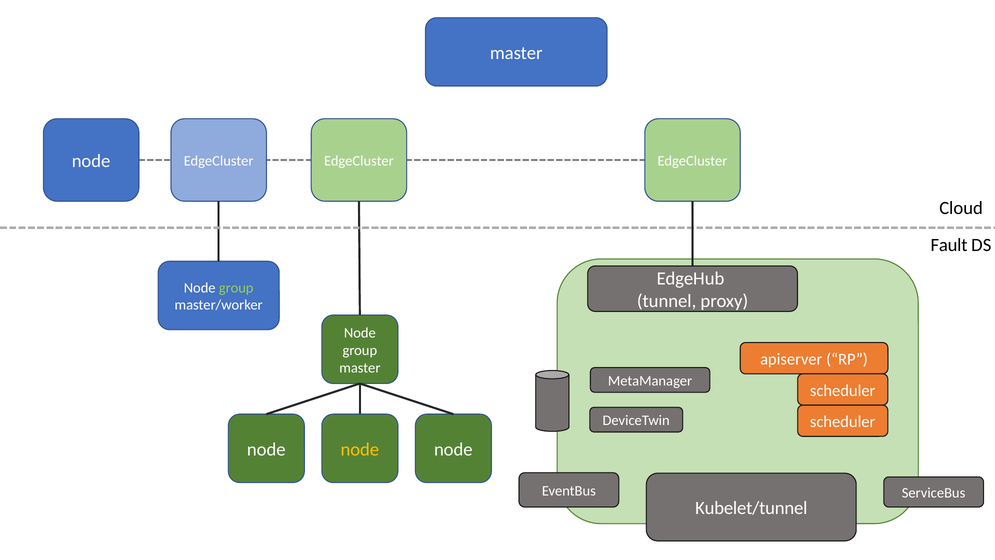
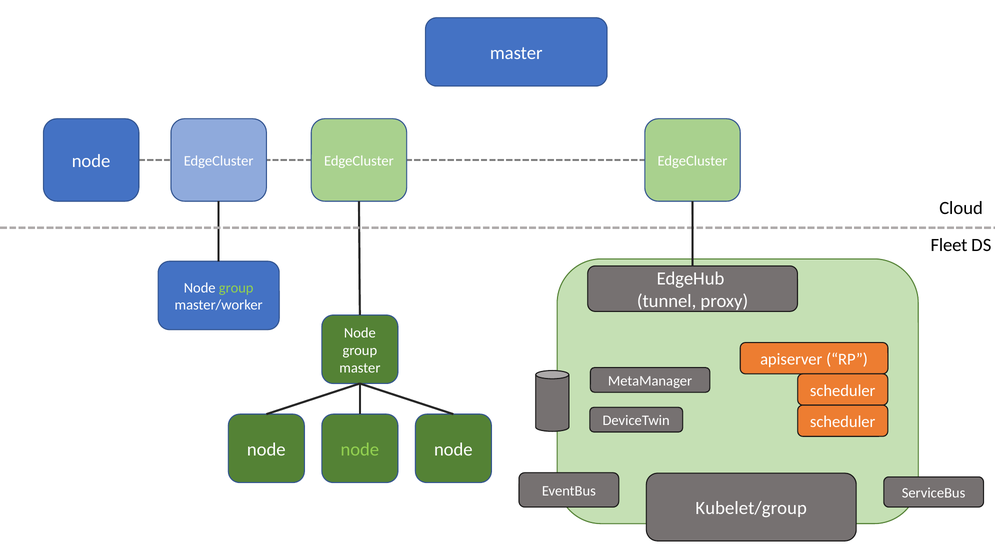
Fault: Fault -> Fleet
node at (360, 449) colour: yellow -> light green
Kubelet/tunnel: Kubelet/tunnel -> Kubelet/group
